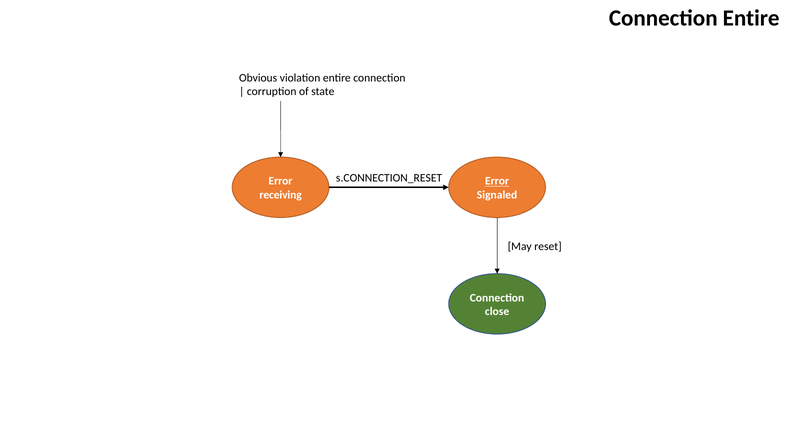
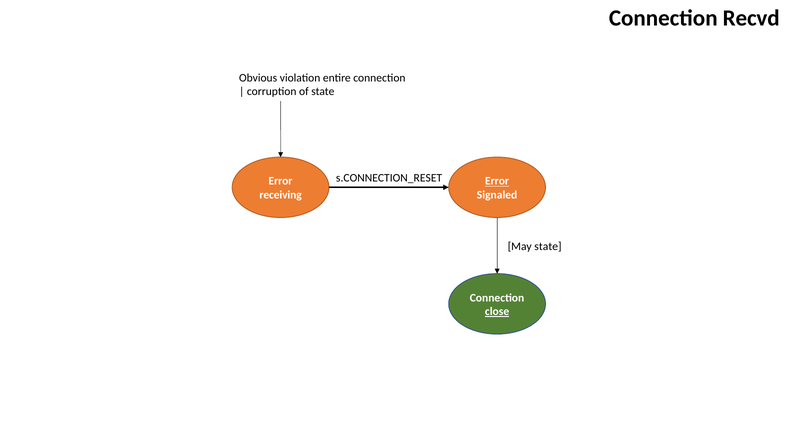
Connection Entire: Entire -> Recvd
May reset: reset -> state
close underline: none -> present
